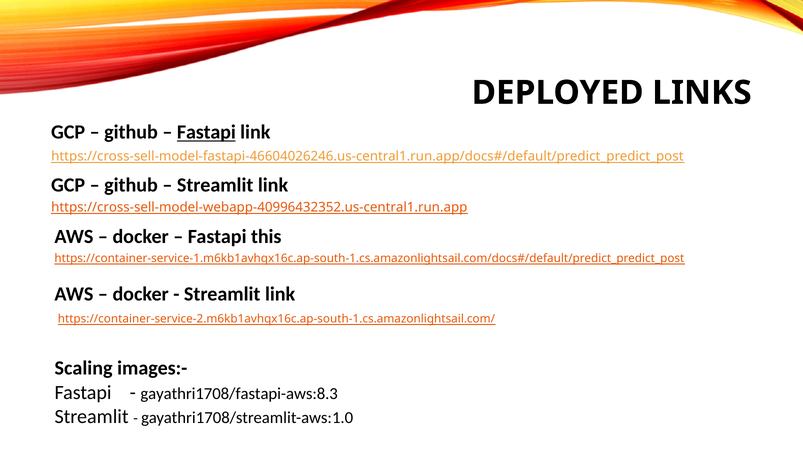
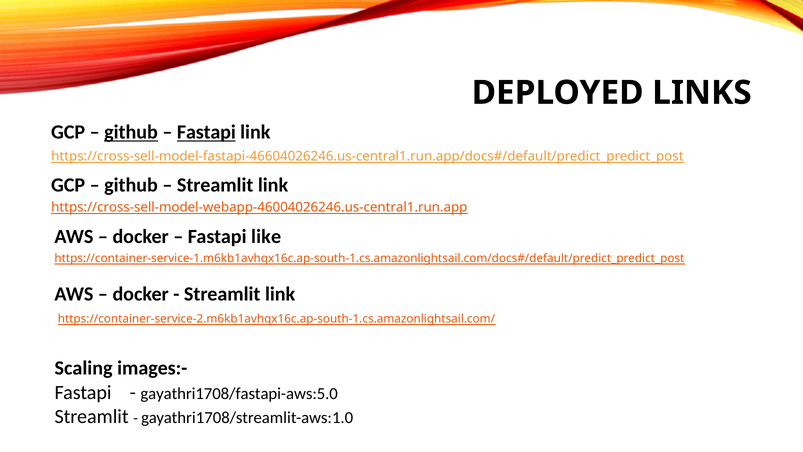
github at (131, 132) underline: none -> present
https://cross-sell-model-webapp-40996432352.us-central1.run.app: https://cross-sell-model-webapp-40996432352.us-central1.run.app -> https://cross-sell-model-webapp-46004026246.us-central1.run.app
this: this -> like
gayathri1708/fastapi-aws:8.3: gayathri1708/fastapi-aws:8.3 -> gayathri1708/fastapi-aws:5.0
